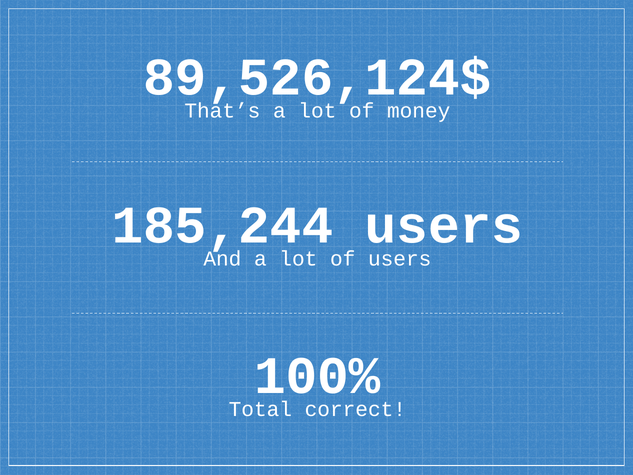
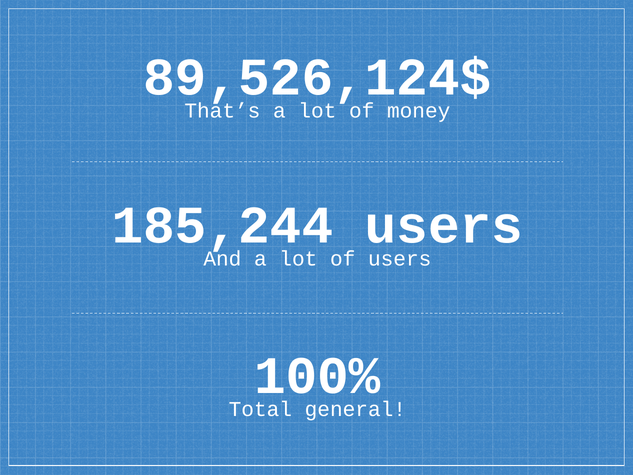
correct: correct -> general
